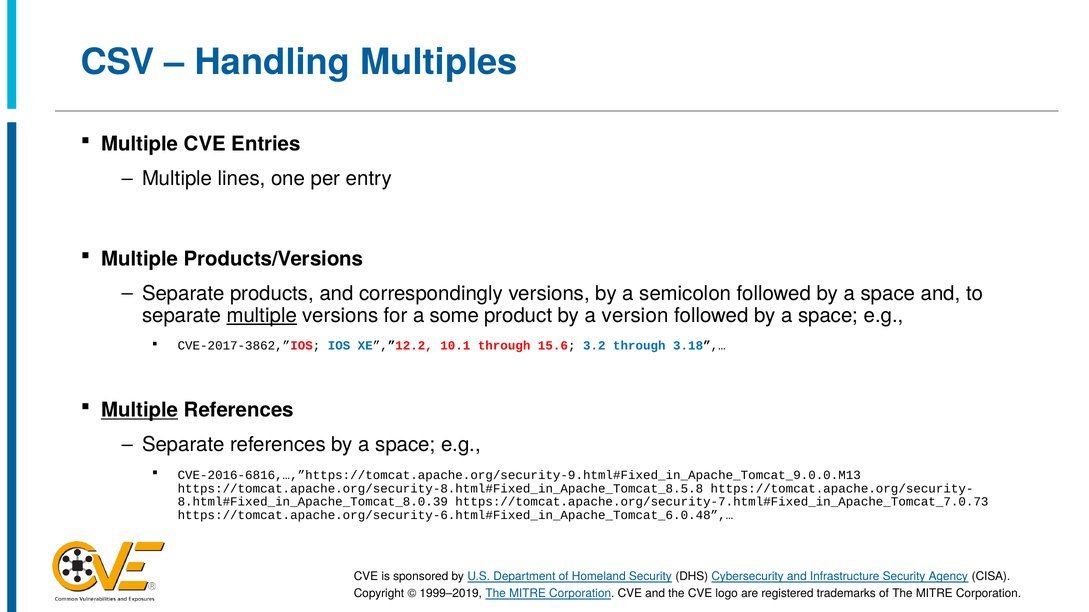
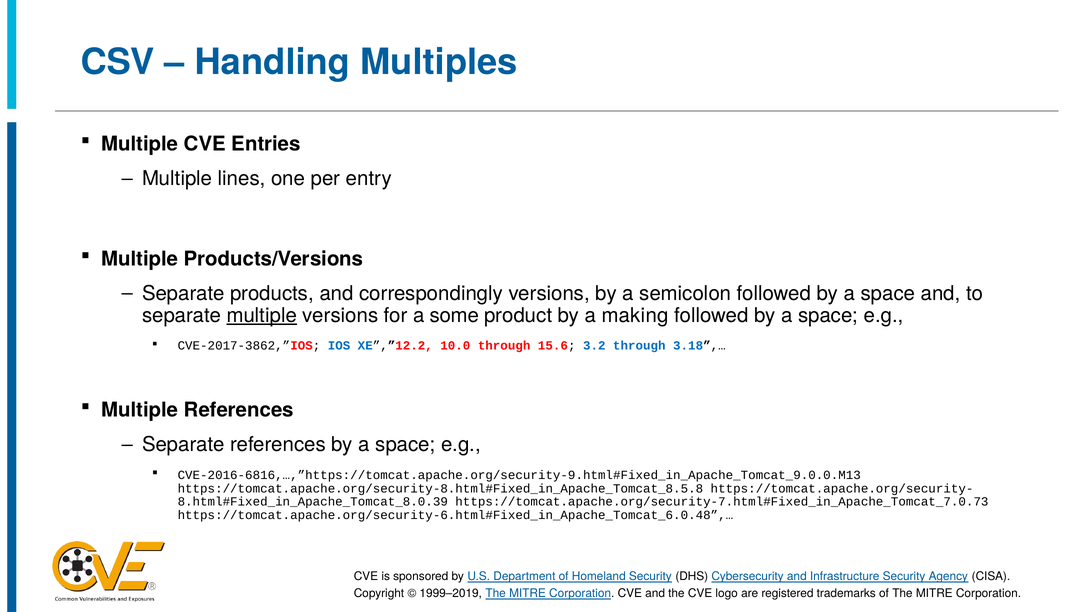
version: version -> making
10.1: 10.1 -> 10.0
Multiple at (140, 411) underline: present -> none
